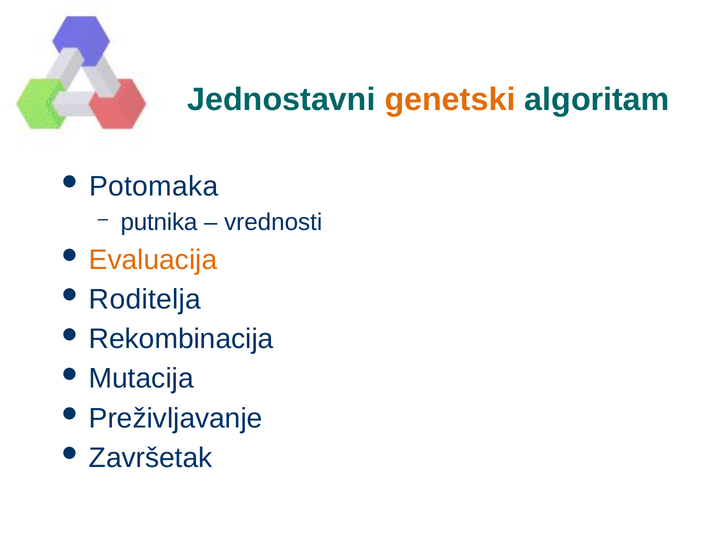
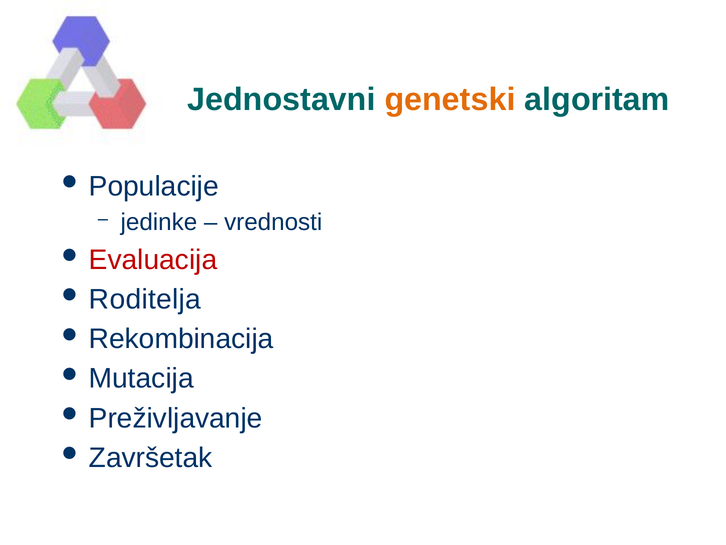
Potomaka: Potomaka -> Populacije
putnika: putnika -> jedinke
Evaluacija colour: orange -> red
